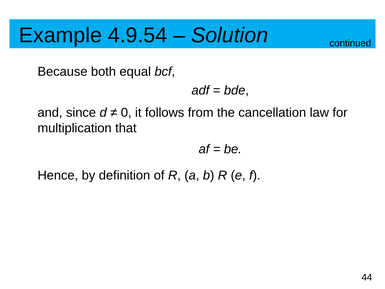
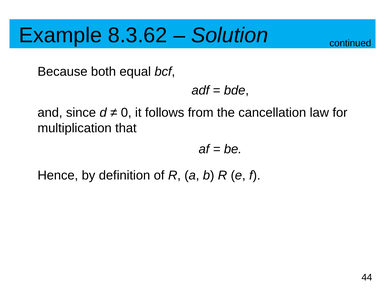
4.9.54: 4.9.54 -> 8.3.62
